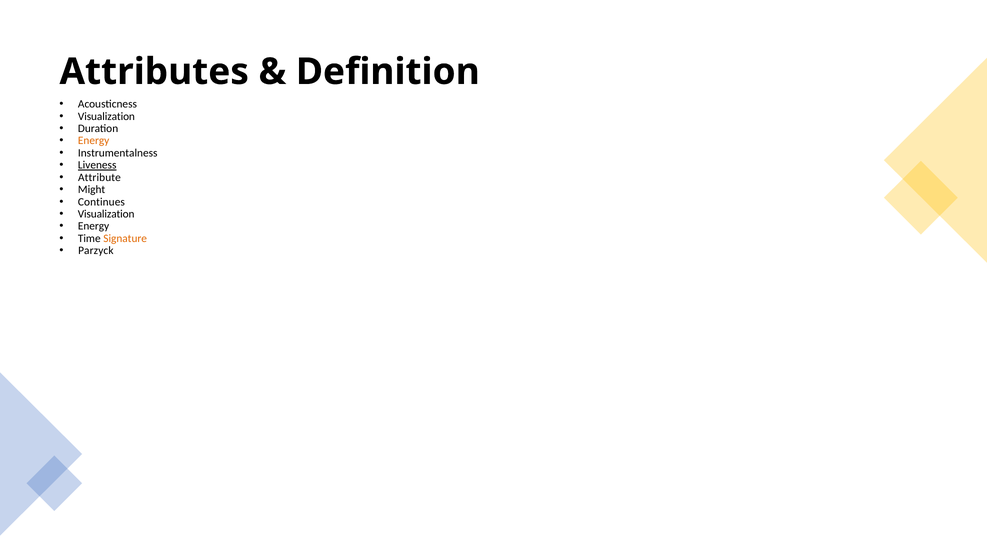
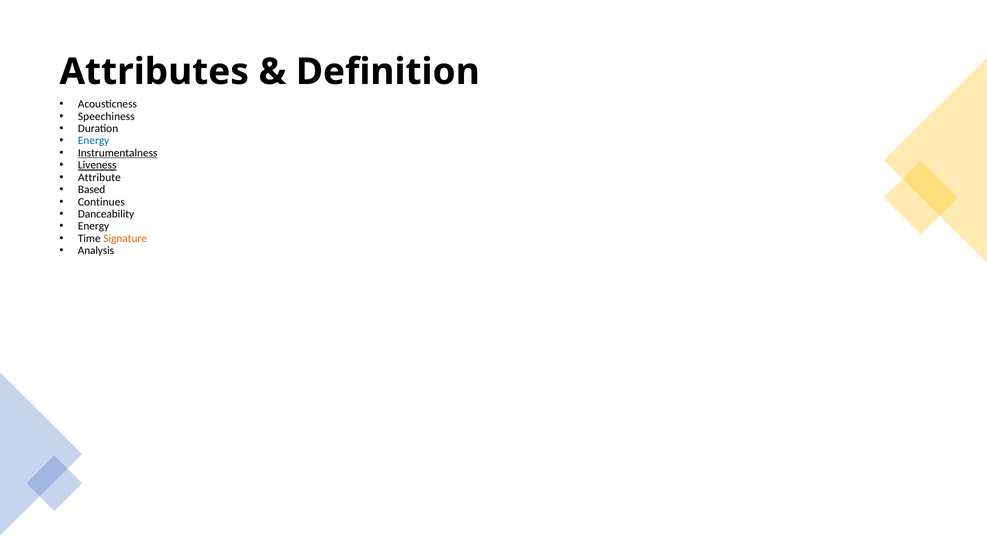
Visualization at (106, 116): Visualization -> Speechiness
Energy at (94, 141) colour: orange -> blue
Instrumentalness underline: none -> present
Might: Might -> Based
Visualization at (106, 214): Visualization -> Danceability
Parzyck: Parzyck -> Analysis
